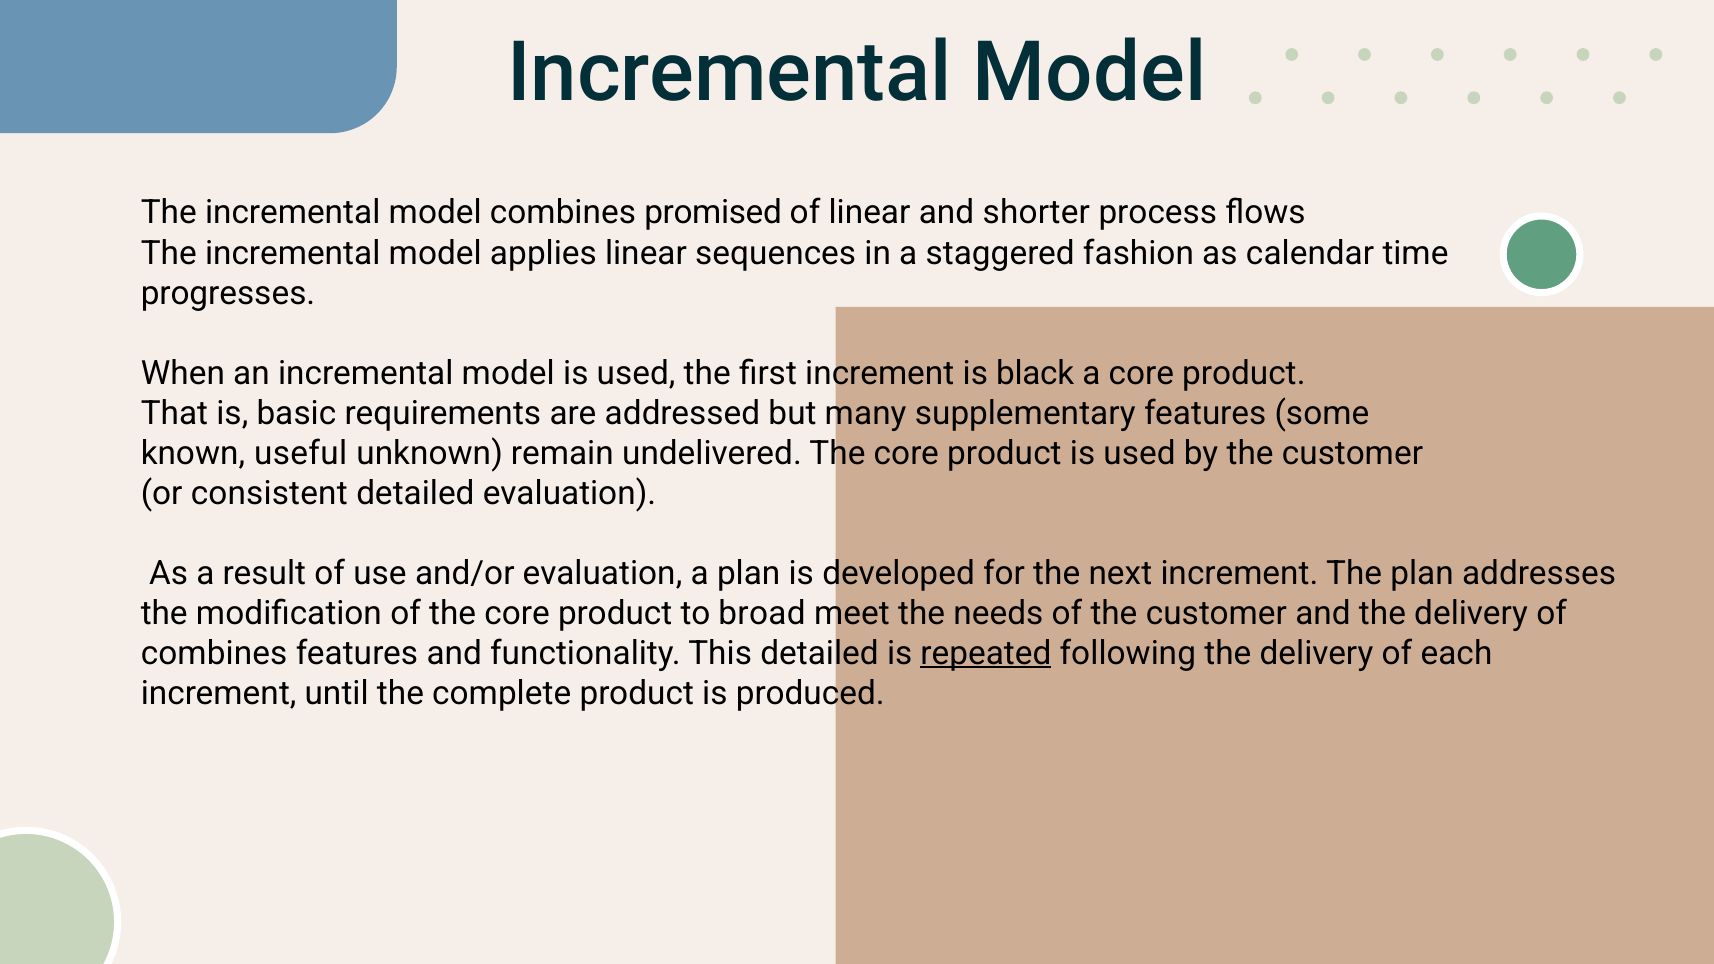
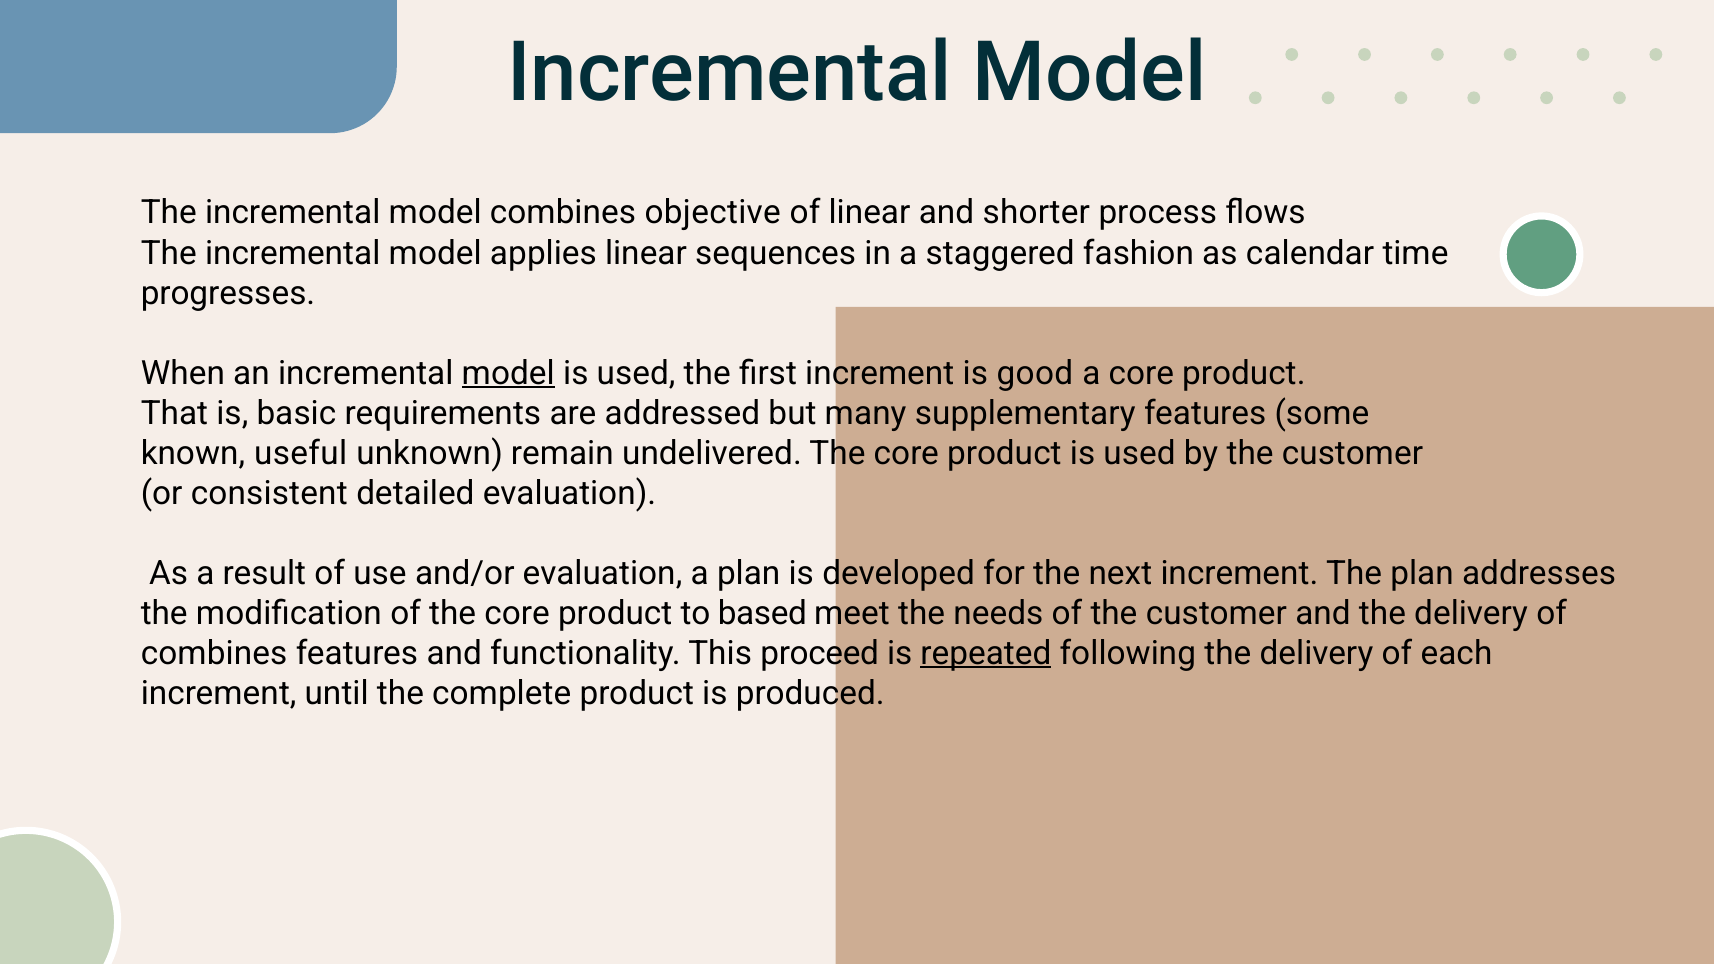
promised: promised -> objective
model at (508, 373) underline: none -> present
black: black -> good
broad: broad -> based
This detailed: detailed -> proceed
